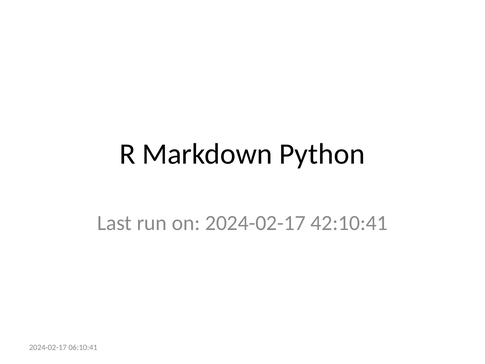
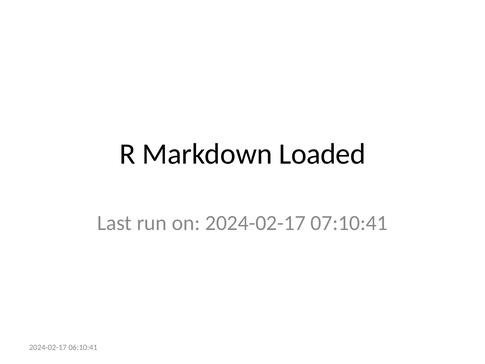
Python: Python -> Loaded
42:10:41: 42:10:41 -> 07:10:41
